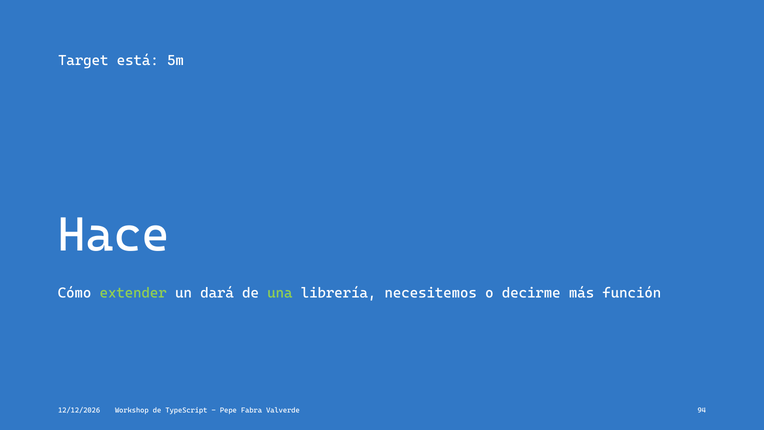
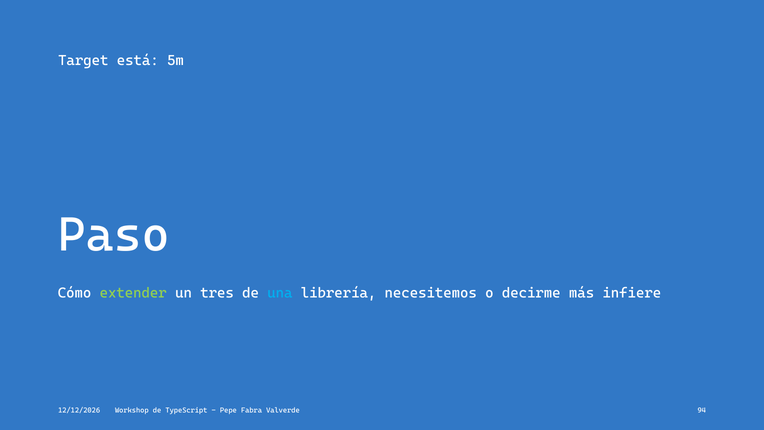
Hace: Hace -> Paso
dará: dará -> tres
una colour: light green -> light blue
función: función -> infiere
